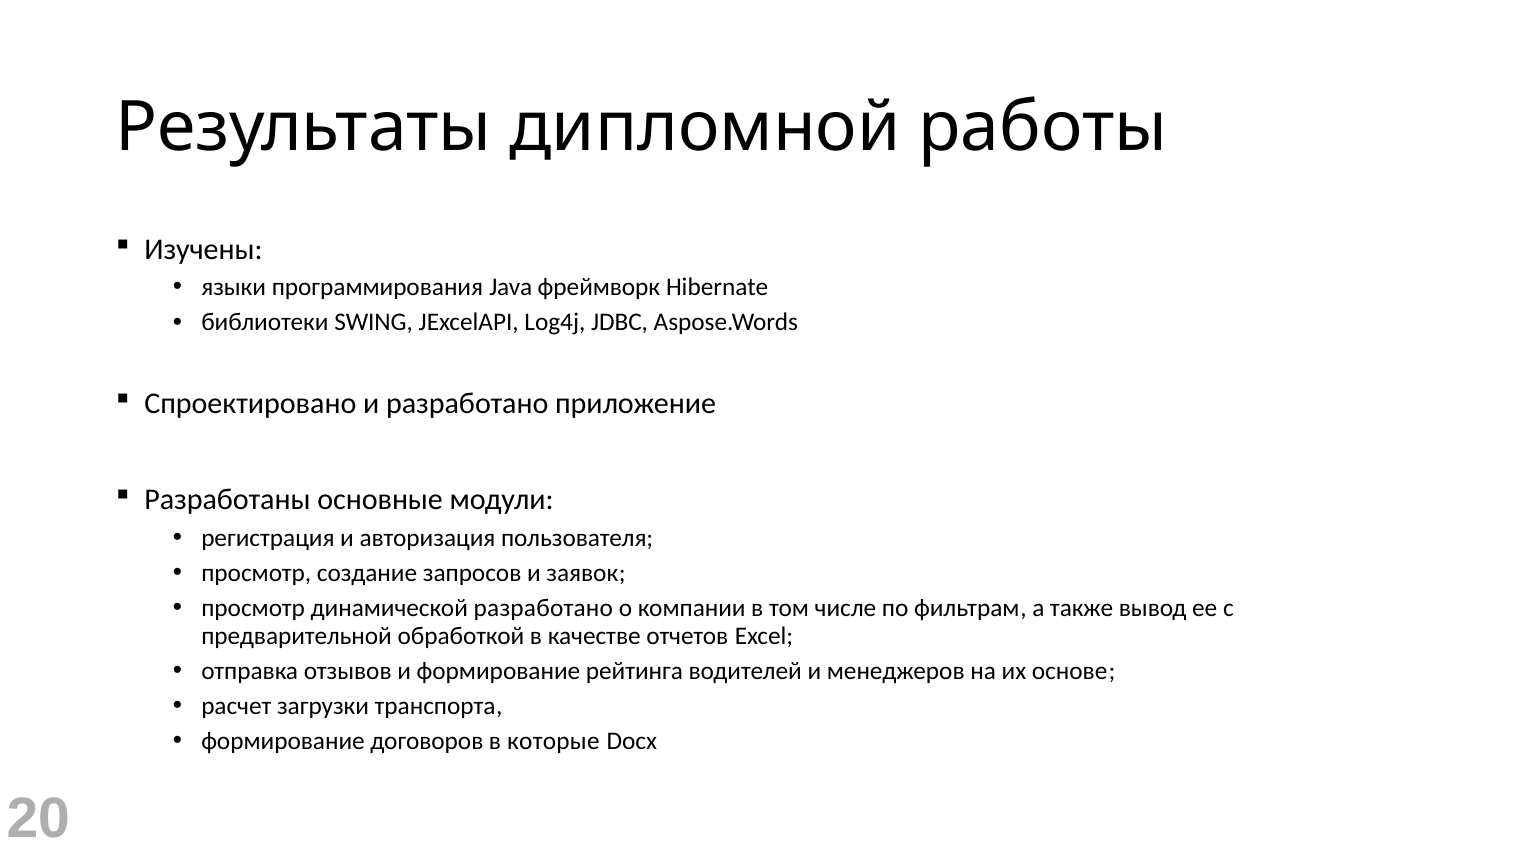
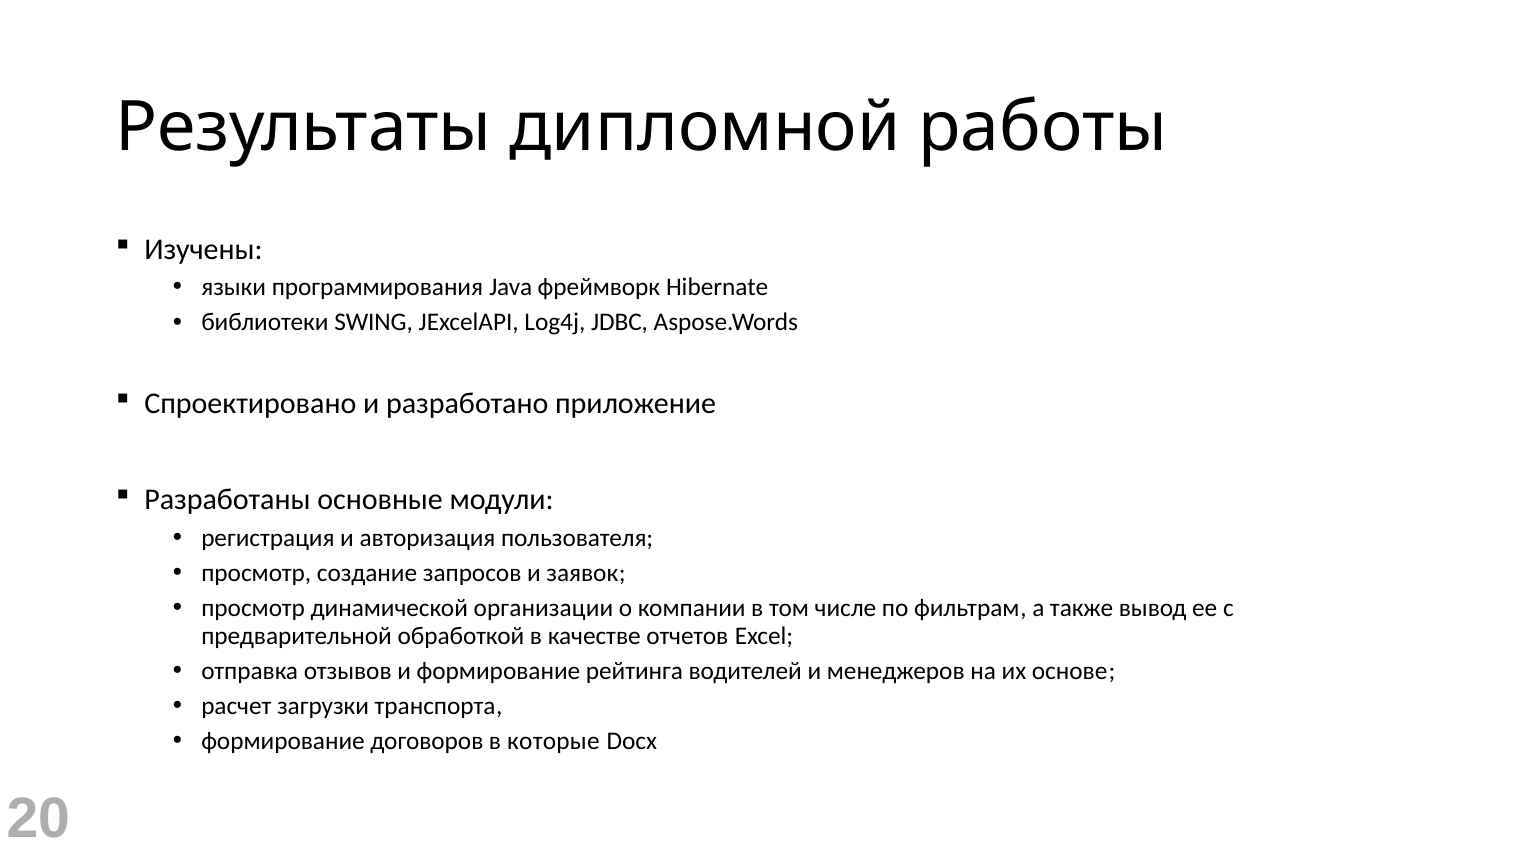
динамической разработано: разработано -> организации
